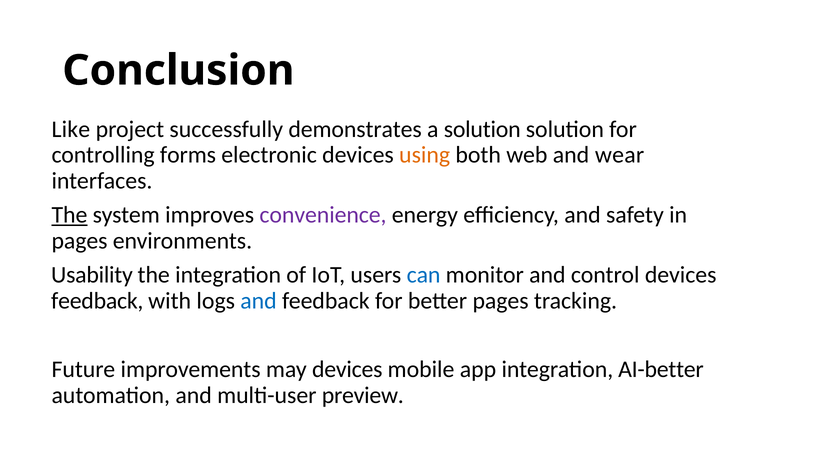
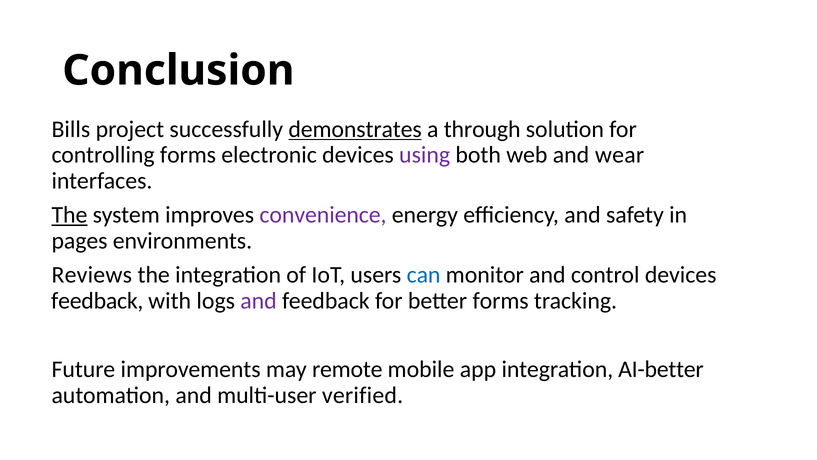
Like: Like -> Bills
demonstrates underline: none -> present
a solution: solution -> through
using colour: orange -> purple
Usability: Usability -> Reviews
and at (259, 301) colour: blue -> purple
better pages: pages -> forms
may devices: devices -> remote
preview: preview -> verified
